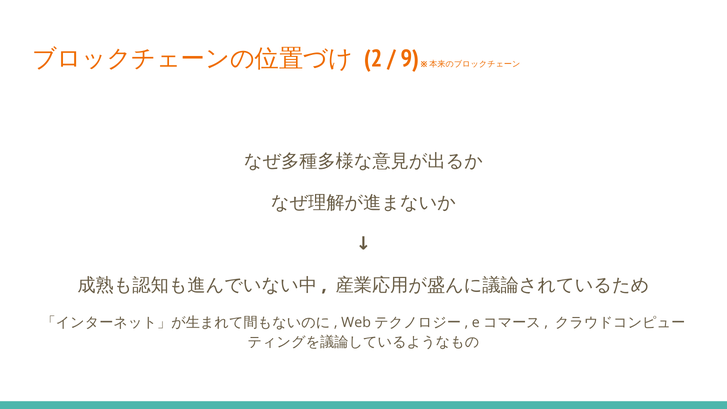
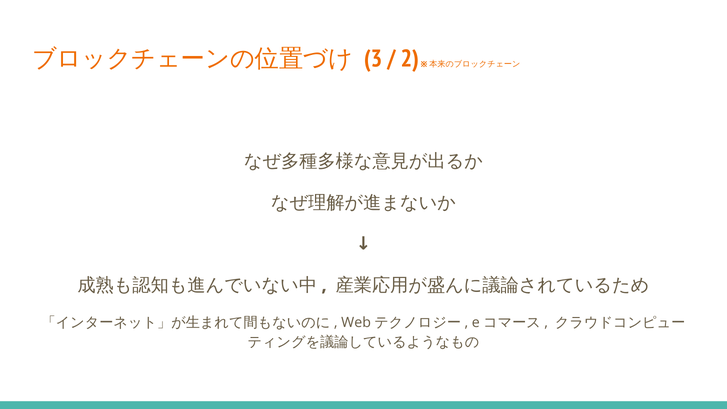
2: 2 -> 3
9: 9 -> 2
